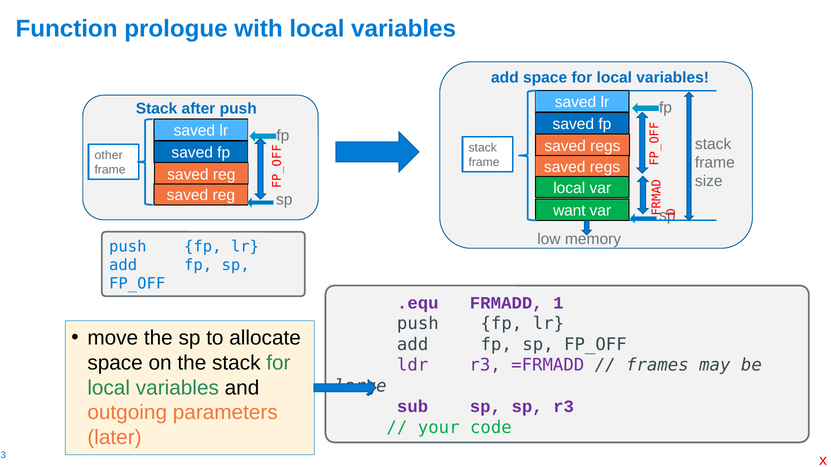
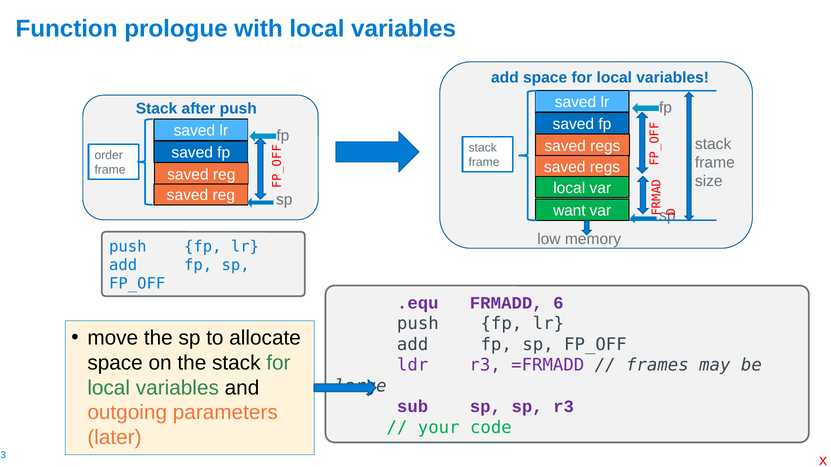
other: other -> order
1: 1 -> 6
